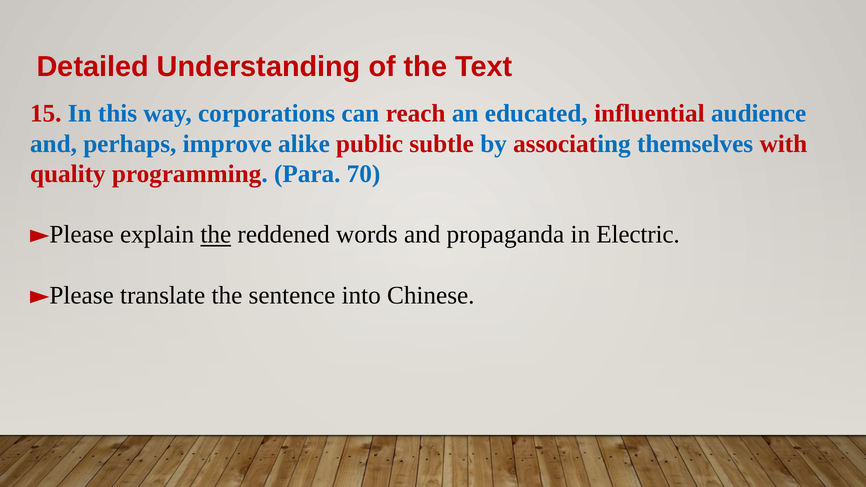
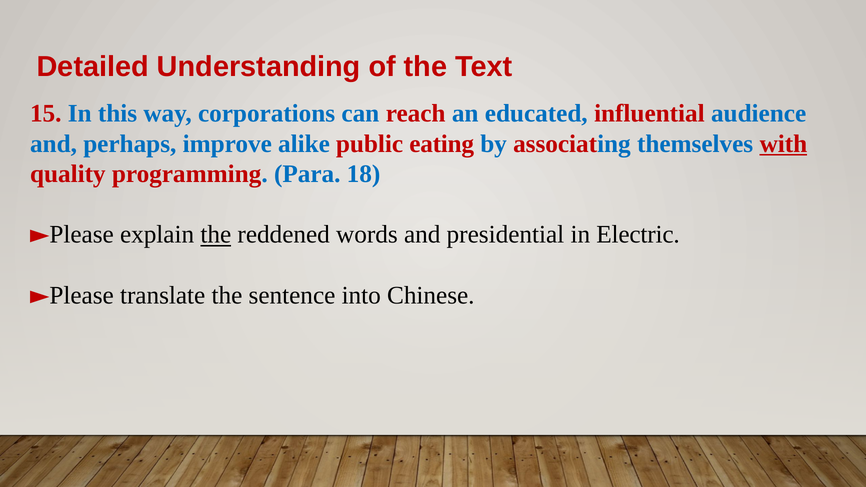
subtle: subtle -> eating
with underline: none -> present
70: 70 -> 18
propaganda: propaganda -> presidential
